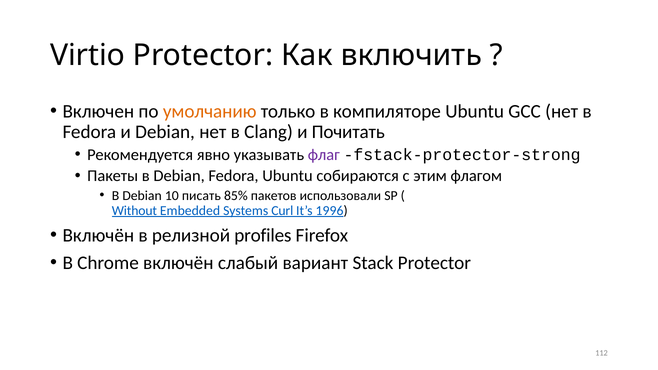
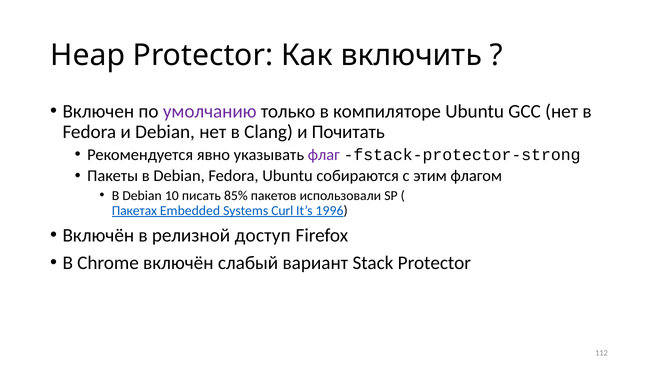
Virtio: Virtio -> Heap
умолчанию colour: orange -> purple
Without: Without -> Пакетах
profiles: profiles -> доступ
